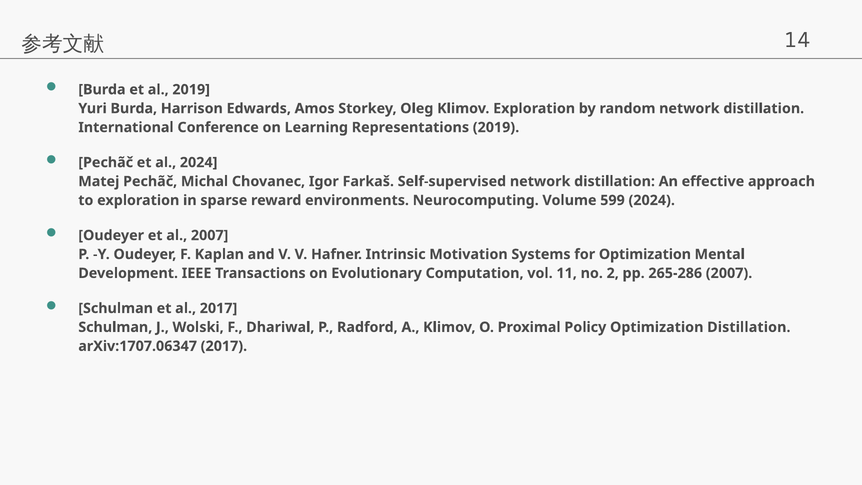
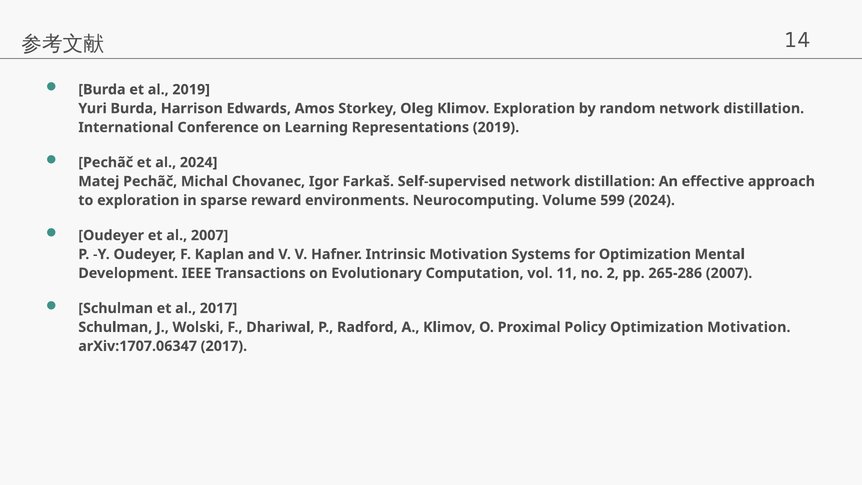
Optimization Distillation: Distillation -> Motivation
